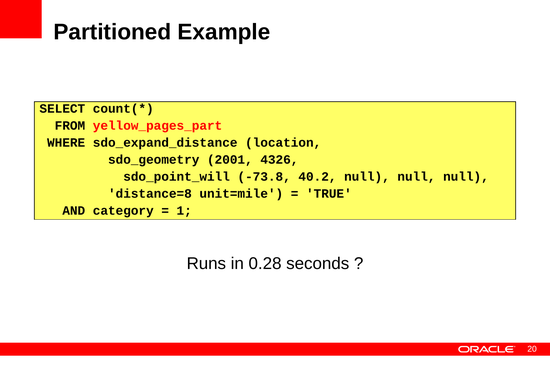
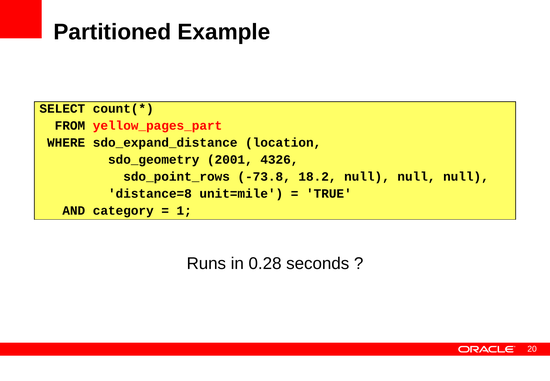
sdo_point_will: sdo_point_will -> sdo_point_rows
40.2: 40.2 -> 18.2
